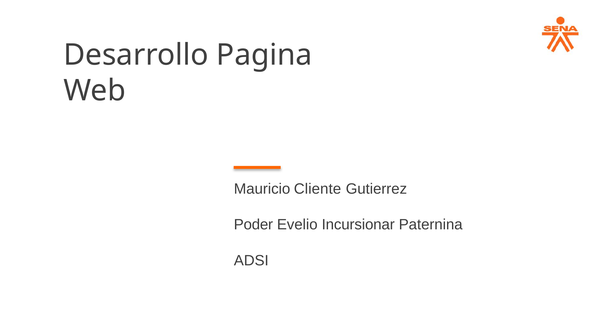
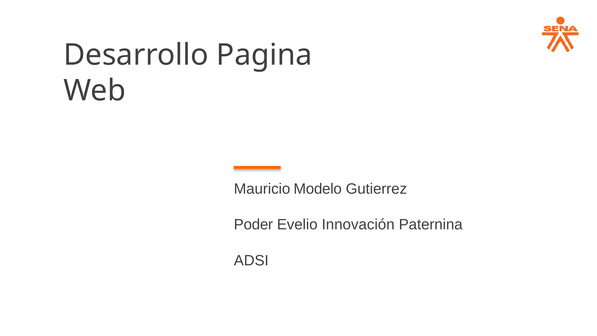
Cliente: Cliente -> Modelo
Incursionar: Incursionar -> Innovación
